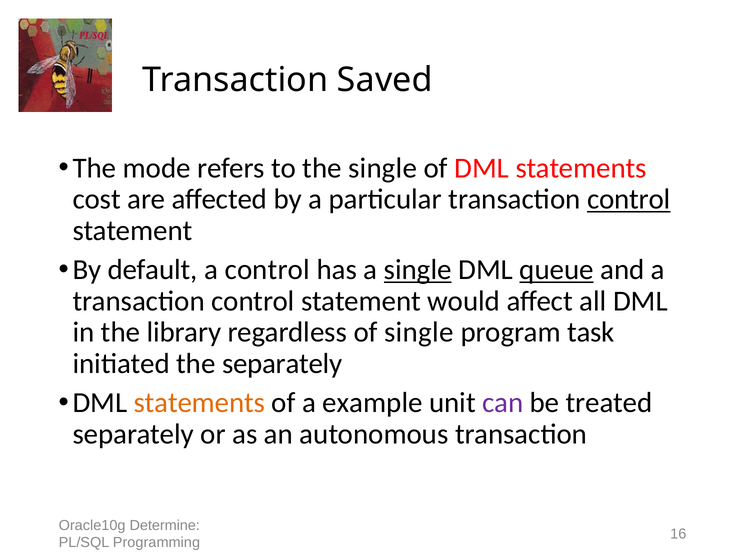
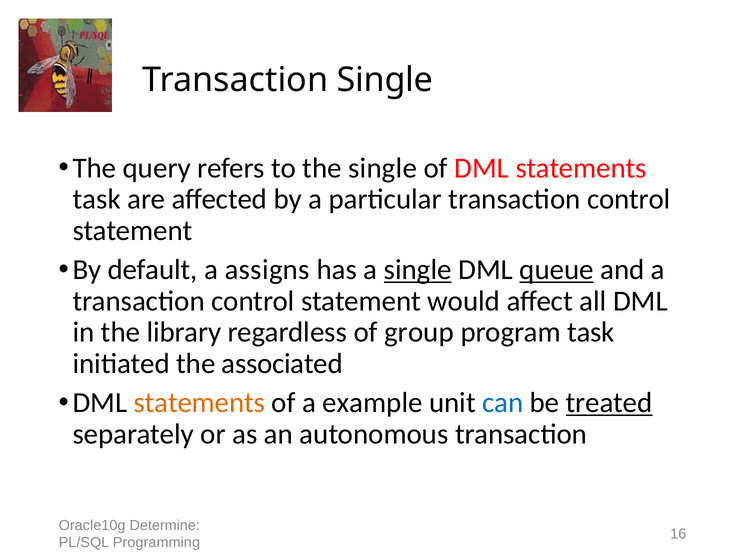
Transaction Saved: Saved -> Single
mode: mode -> query
cost at (97, 199): cost -> task
control at (629, 199) underline: present -> none
a control: control -> assigns
of single: single -> group
the separately: separately -> associated
can colour: purple -> blue
treated underline: none -> present
